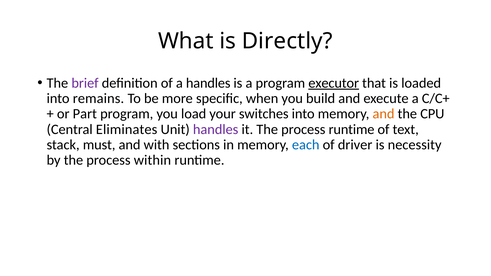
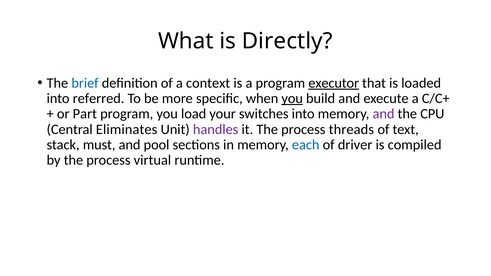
brief colour: purple -> blue
a handles: handles -> context
remains: remains -> referred
you at (292, 98) underline: none -> present
and at (384, 114) colour: orange -> purple
process runtime: runtime -> threads
with: with -> pool
necessity: necessity -> compiled
within: within -> virtual
